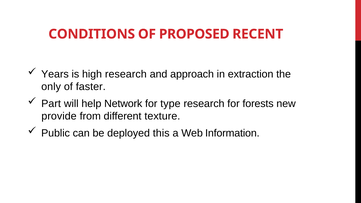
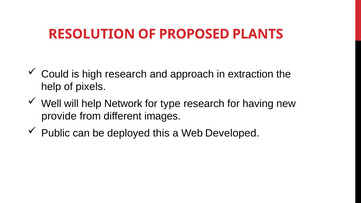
CONDITIONS: CONDITIONS -> RESOLUTION
RECENT: RECENT -> PLANTS
Years: Years -> Could
only at (51, 87): only -> help
faster: faster -> pixels
Part: Part -> Well
forests: forests -> having
texture: texture -> images
Information: Information -> Developed
